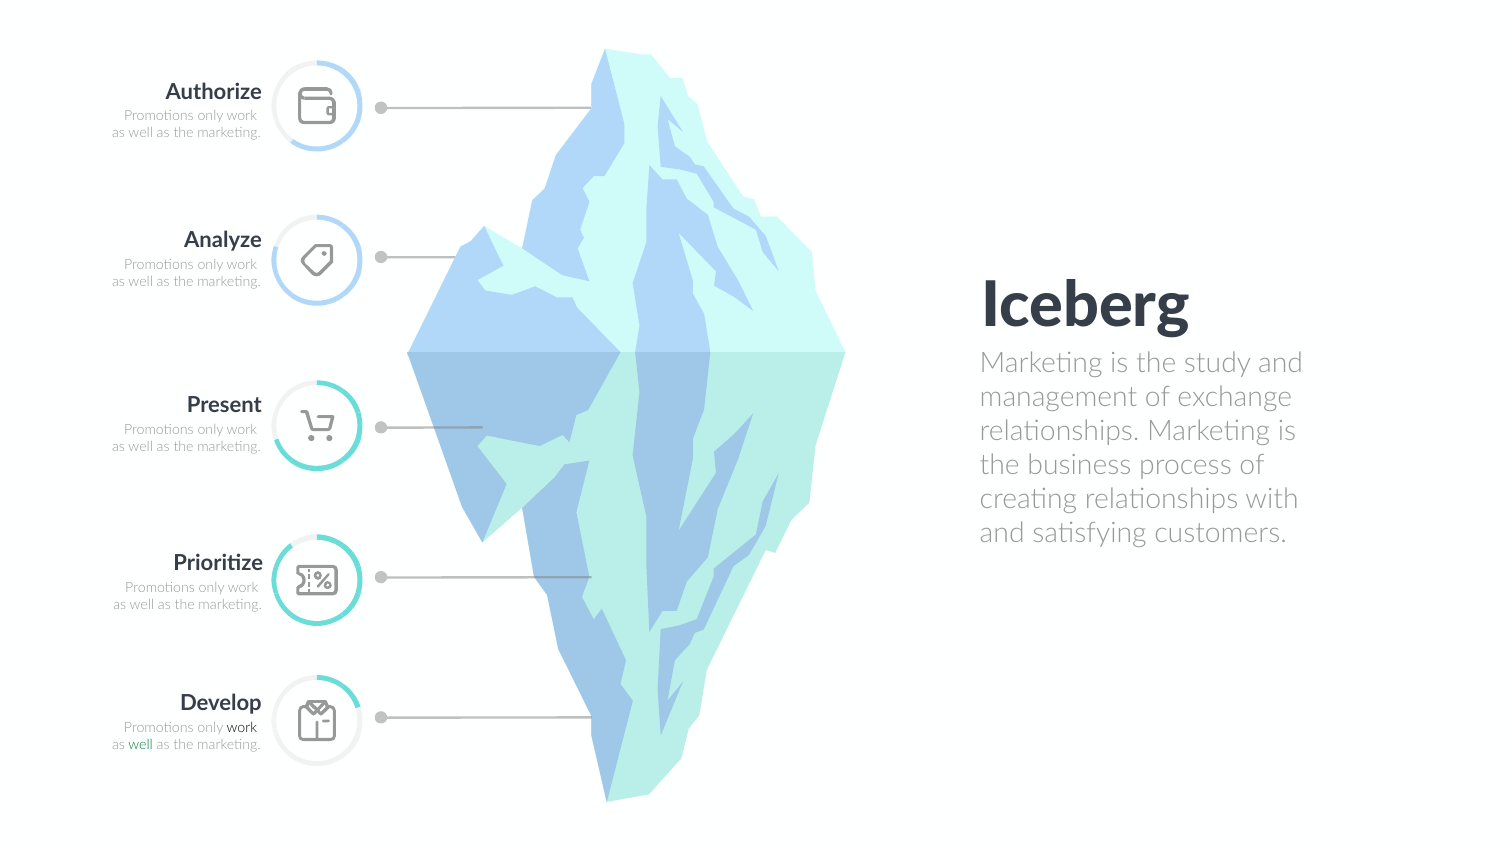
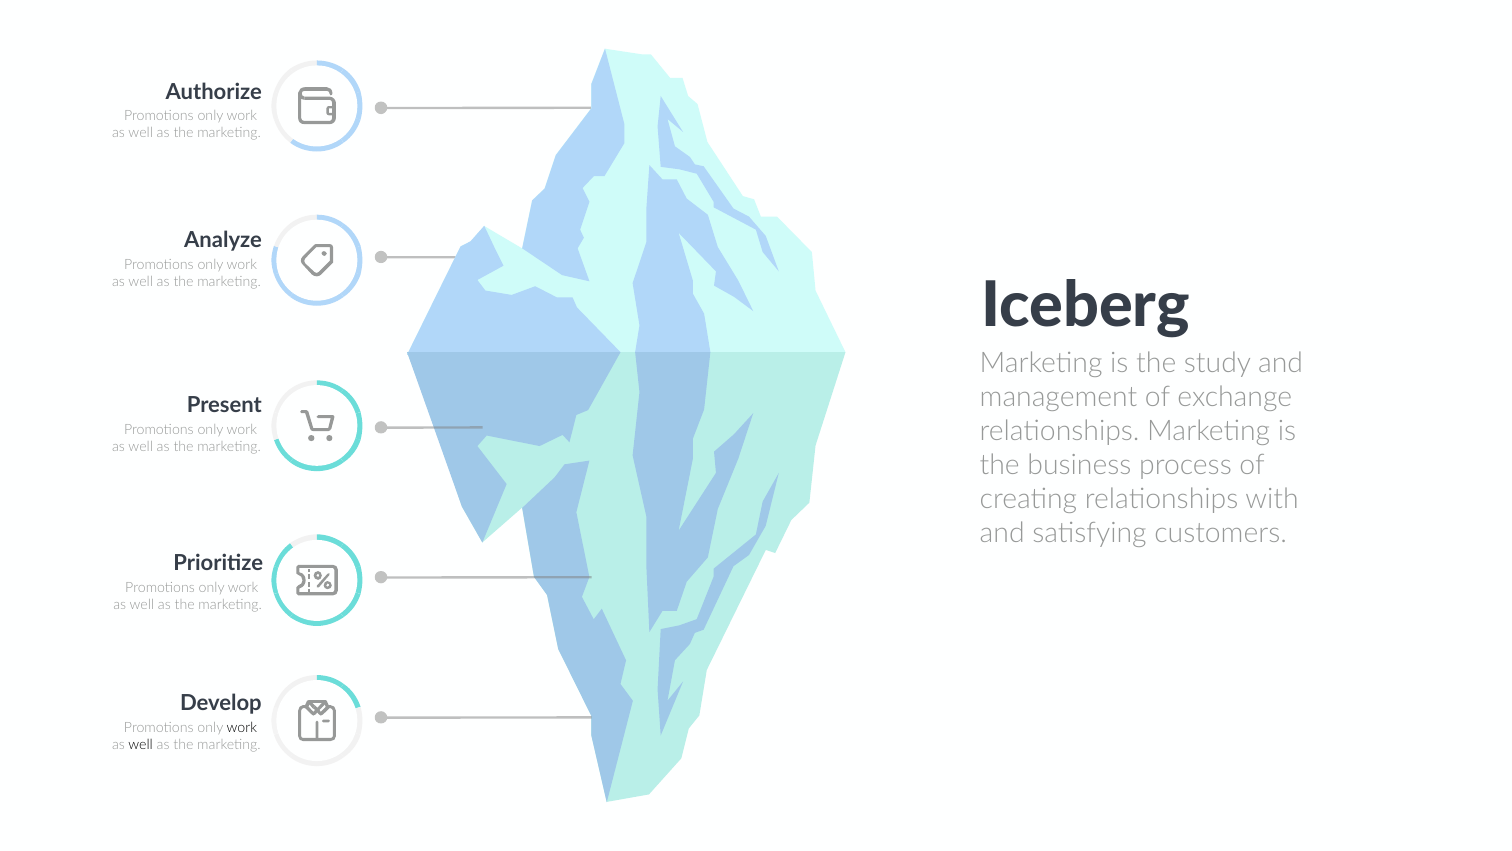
well at (141, 745) colour: green -> black
